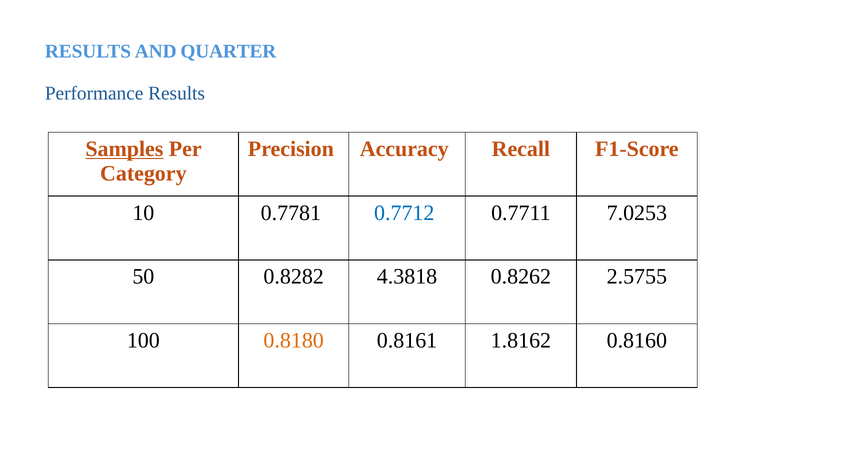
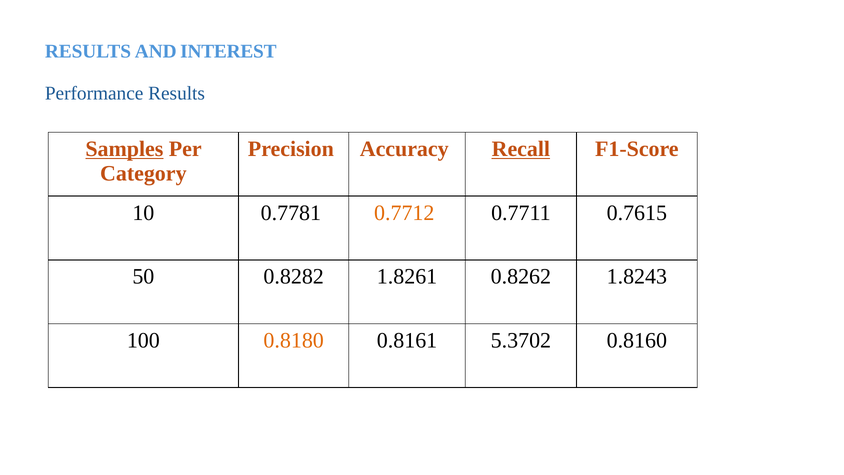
QUARTER: QUARTER -> INTEREST
Recall underline: none -> present
0.7712 colour: blue -> orange
7.0253: 7.0253 -> 0.7615
4.3818: 4.3818 -> 1.8261
2.5755: 2.5755 -> 1.8243
1.8162: 1.8162 -> 5.3702
